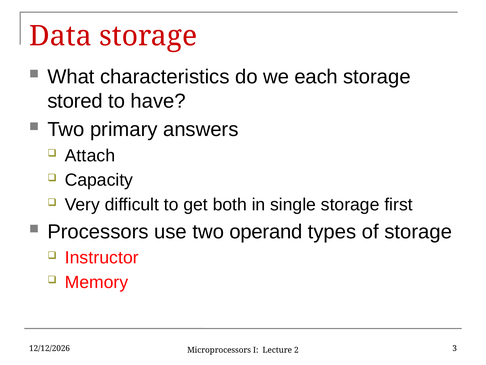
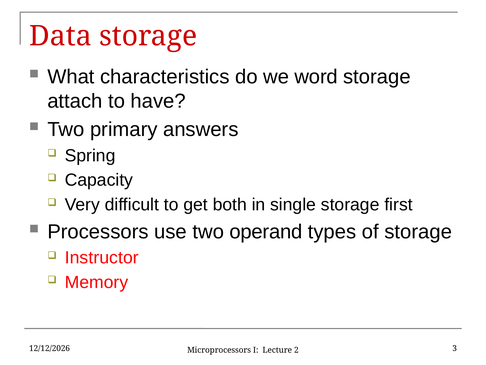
each: each -> word
stored: stored -> attach
Attach: Attach -> Spring
